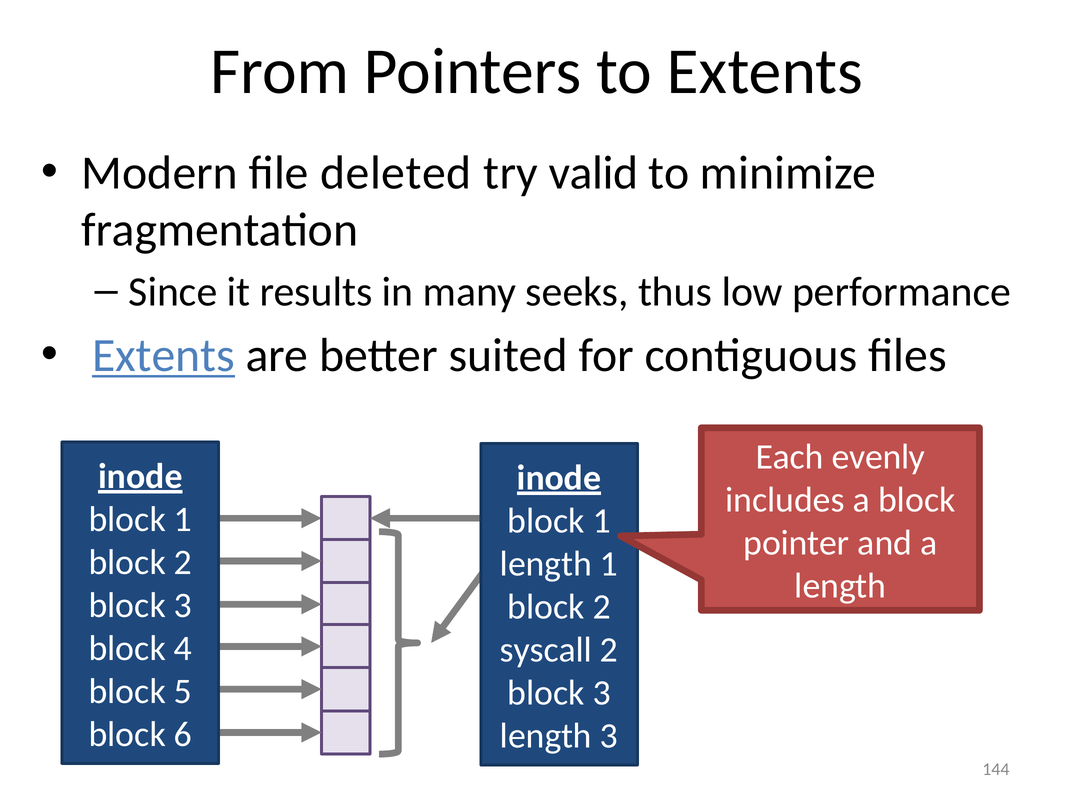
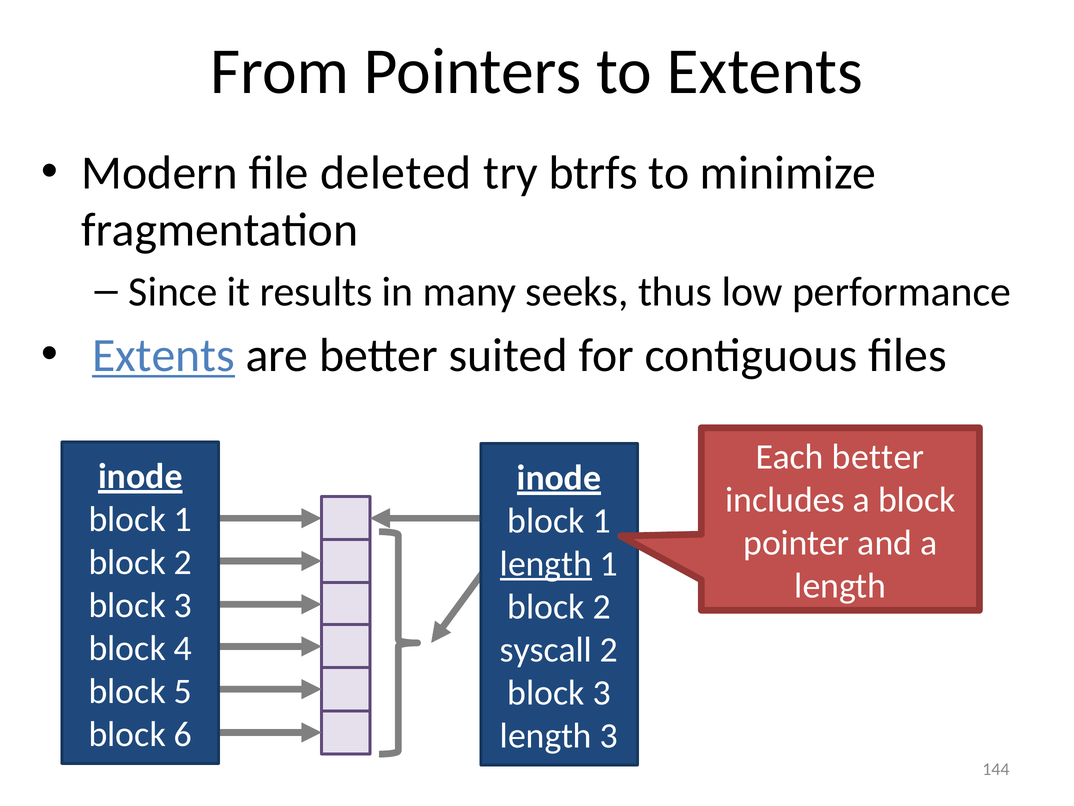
valid: valid -> btrfs
Each evenly: evenly -> better
length at (546, 563) underline: none -> present
